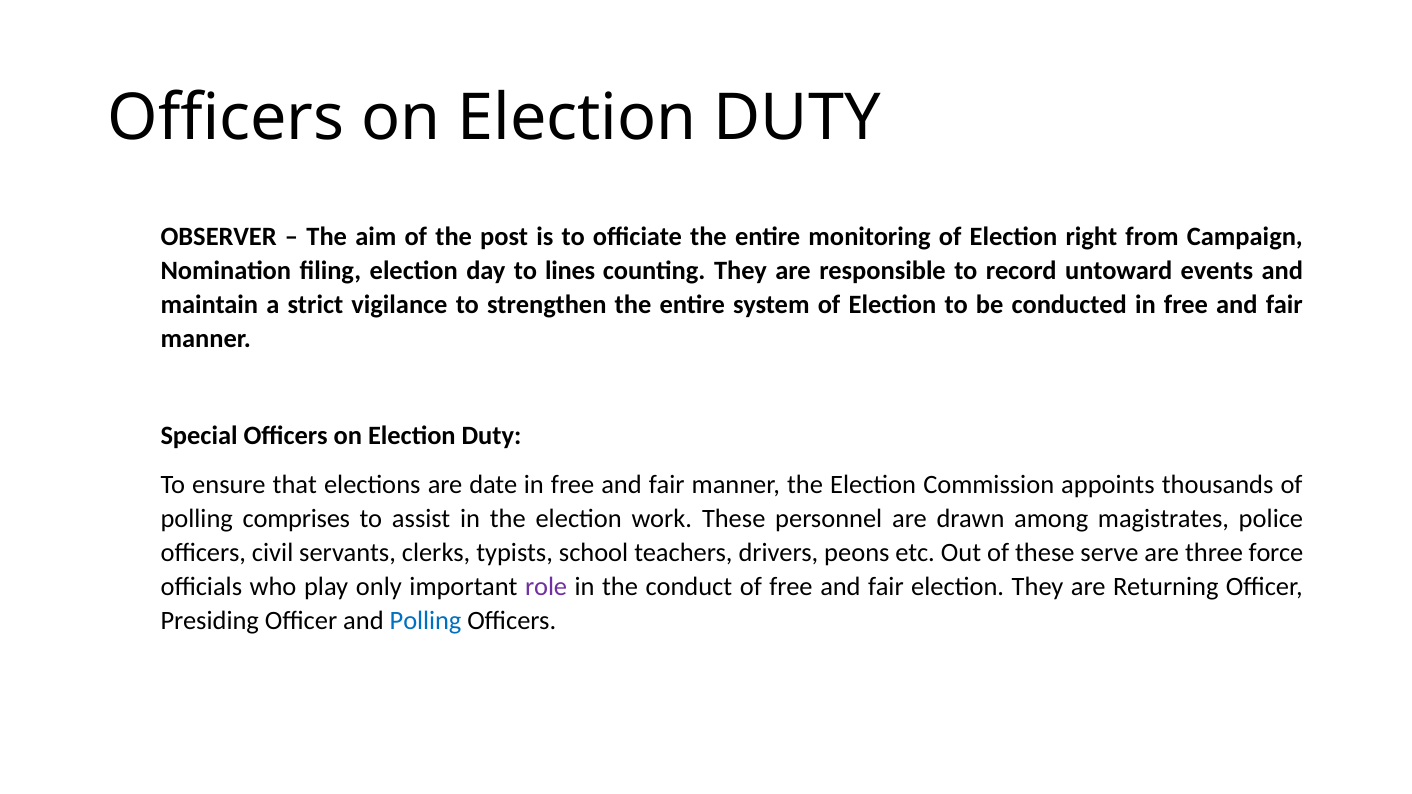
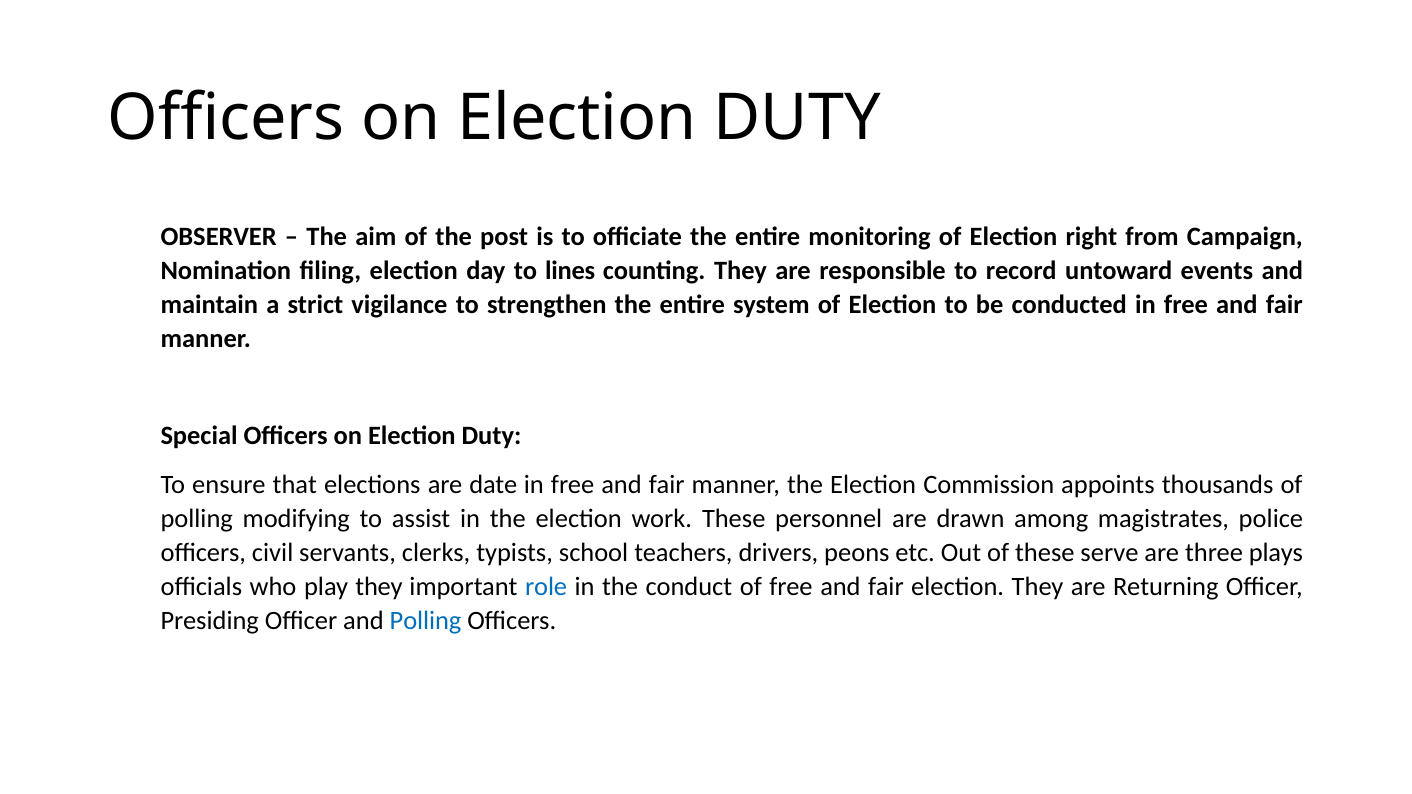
comprises: comprises -> modifying
force: force -> plays
play only: only -> they
role colour: purple -> blue
